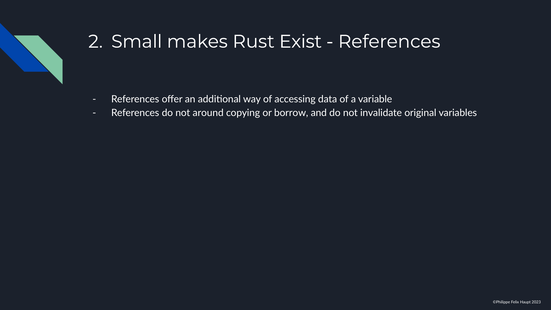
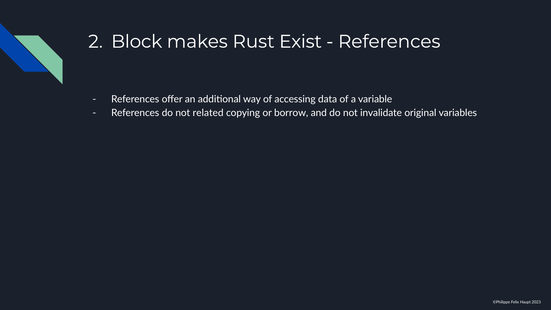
Small: Small -> Block
around: around -> related
